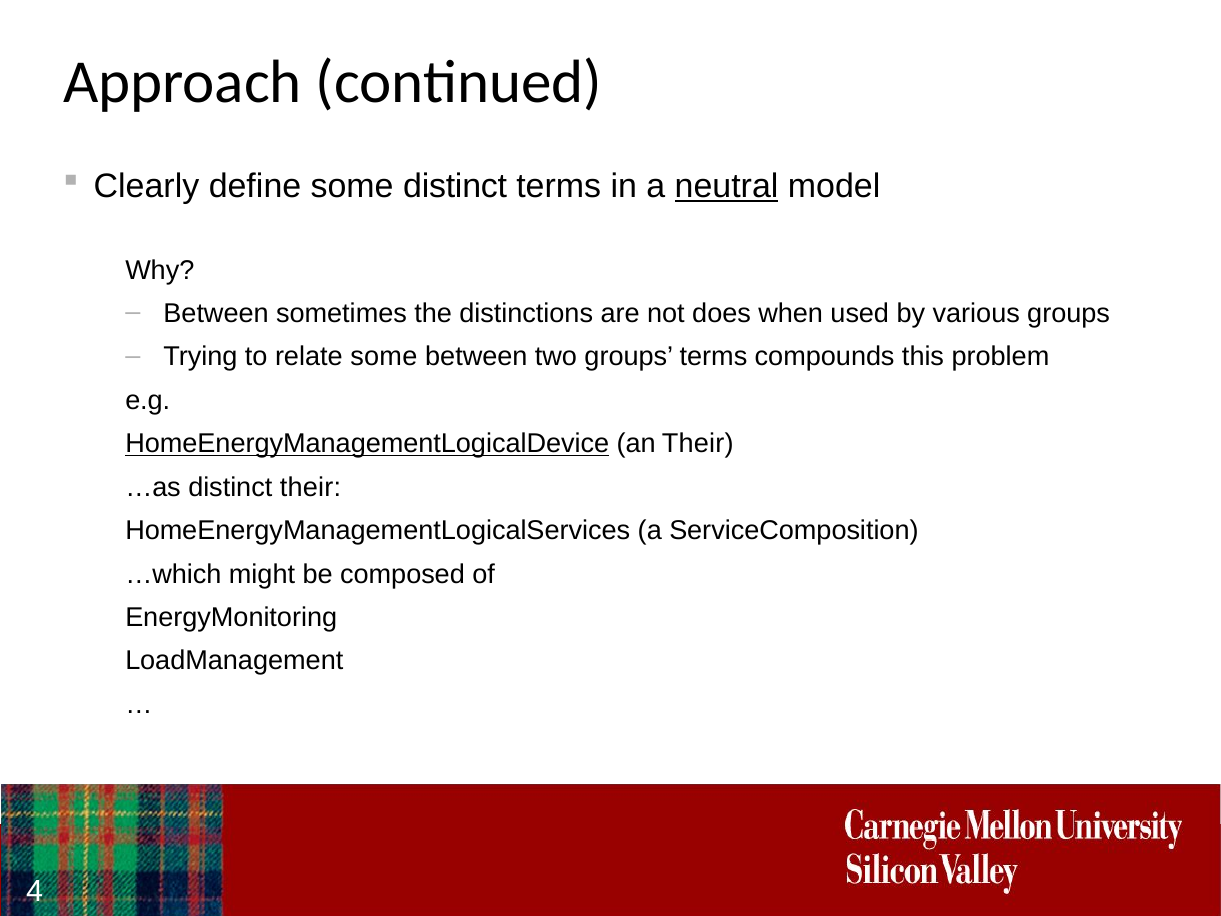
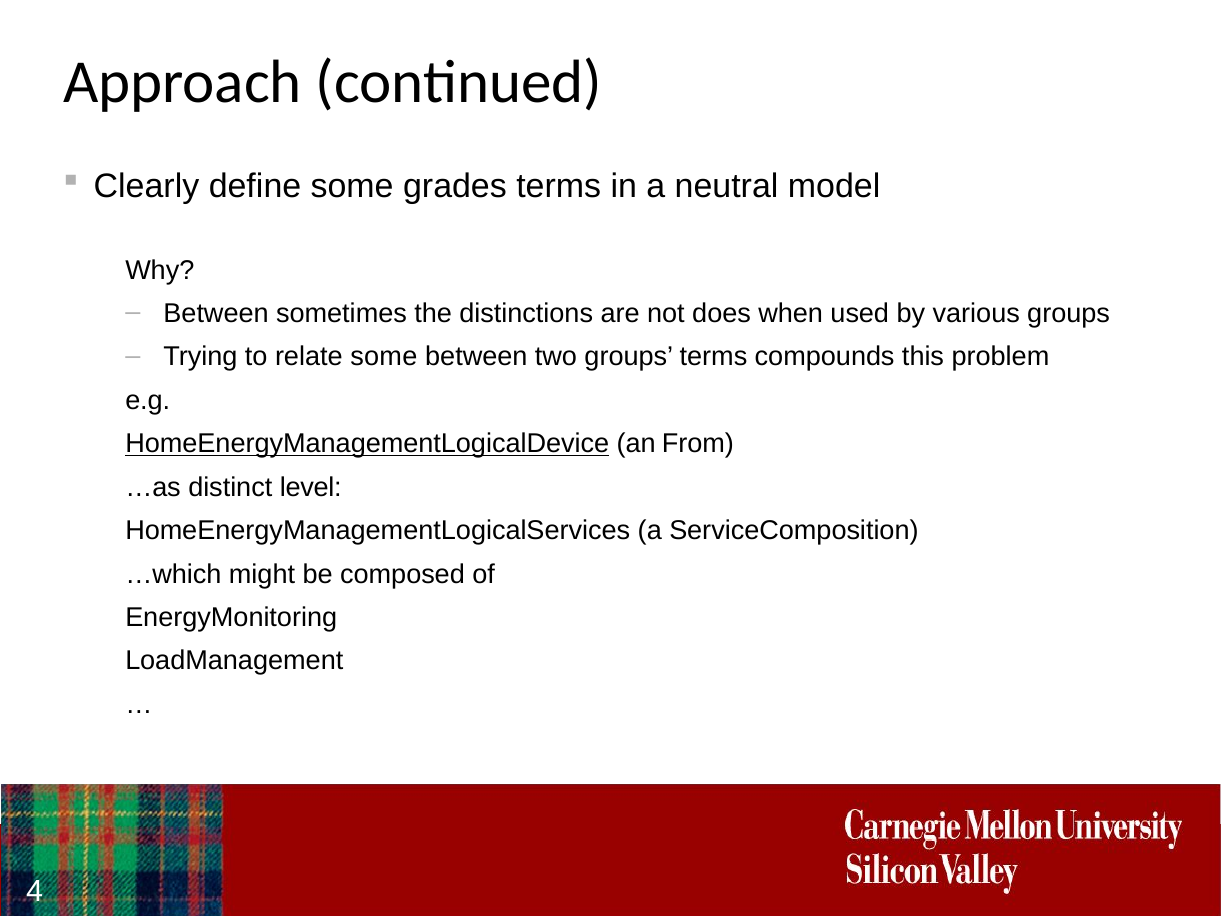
some distinct: distinct -> grades
neutral underline: present -> none
an Their: Their -> From
distinct their: their -> level
